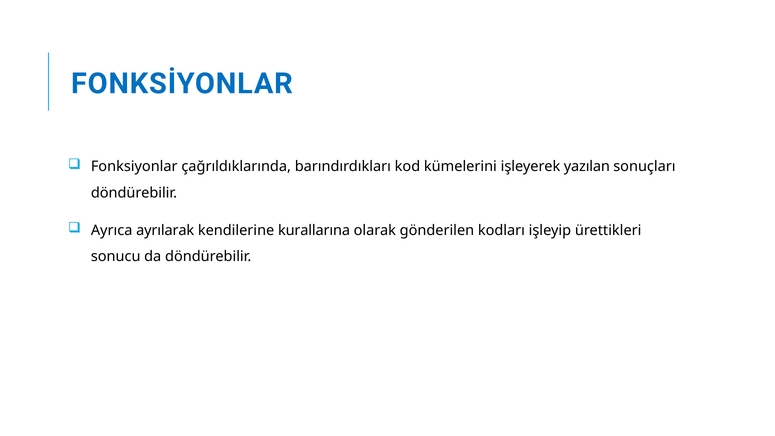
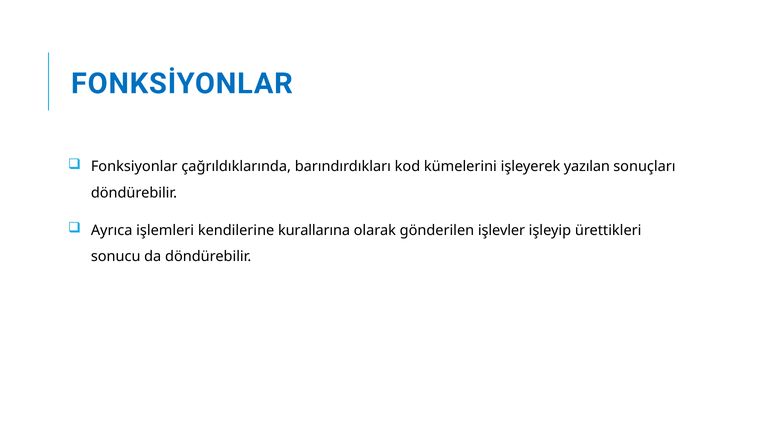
ayrılarak: ayrılarak -> işlemleri
kodları: kodları -> işlevler
